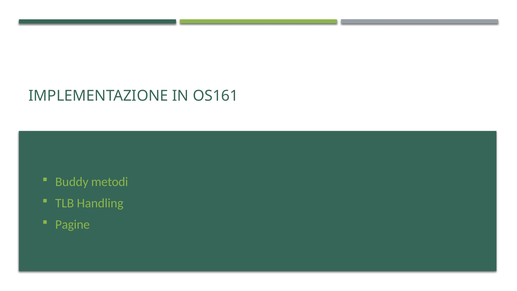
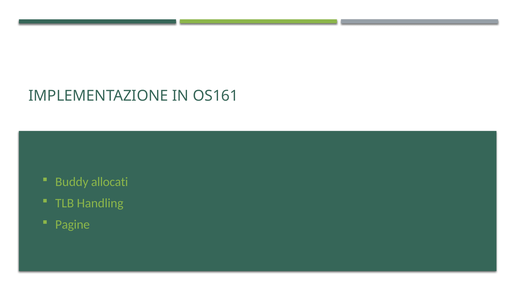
metodi: metodi -> allocati
